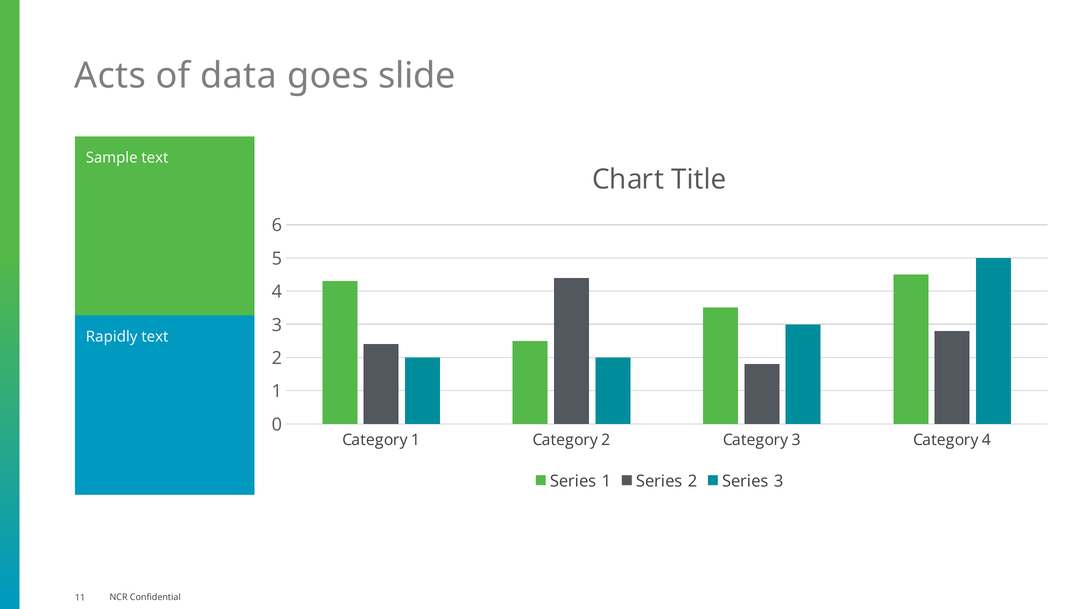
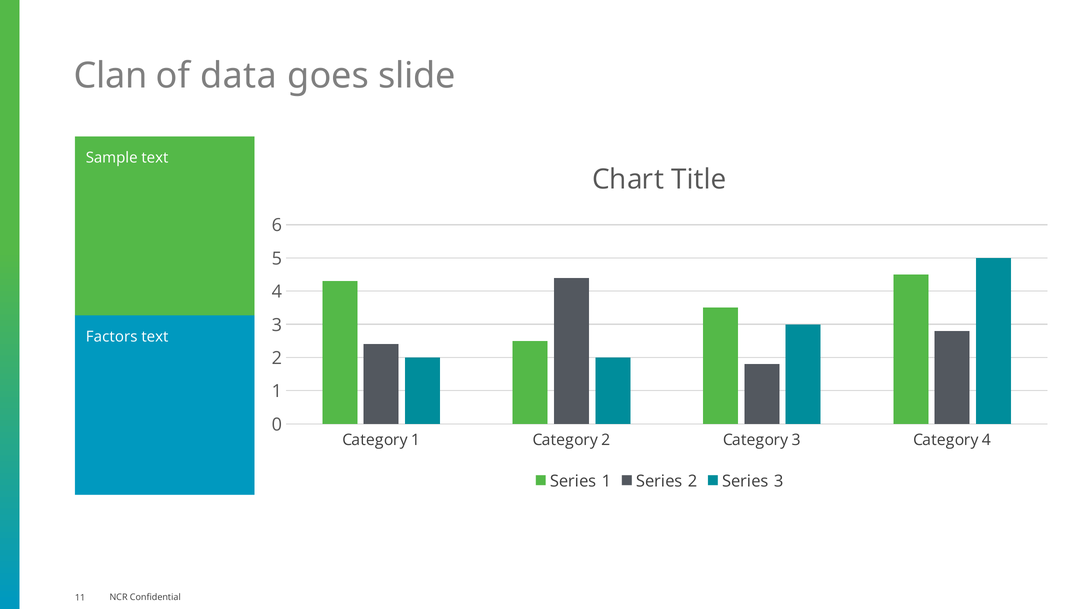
Acts: Acts -> Clan
Rapidly: Rapidly -> Factors
